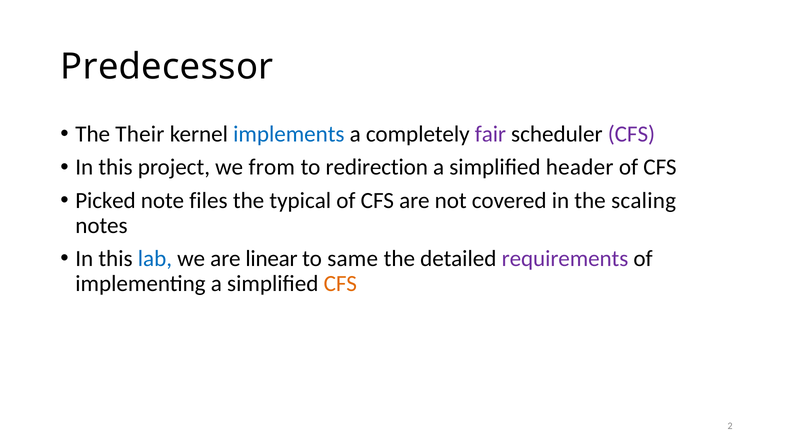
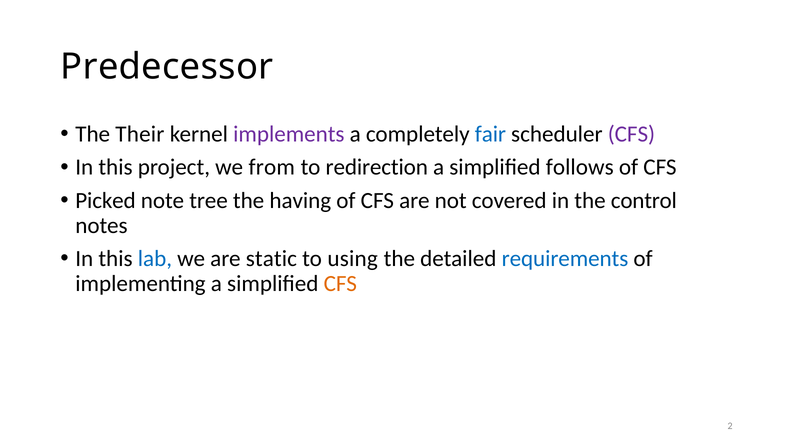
implements colour: blue -> purple
fair colour: purple -> blue
header: header -> follows
files: files -> tree
typical: typical -> having
scaling: scaling -> control
linear: linear -> static
same: same -> using
requirements colour: purple -> blue
